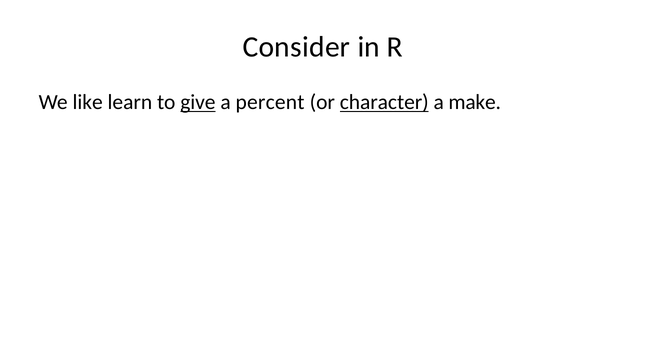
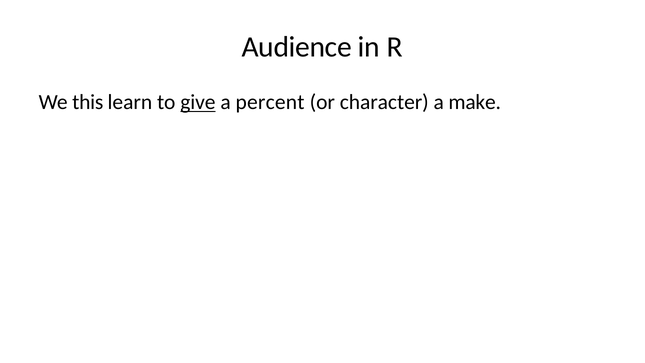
Consider: Consider -> Audience
like: like -> this
character underline: present -> none
